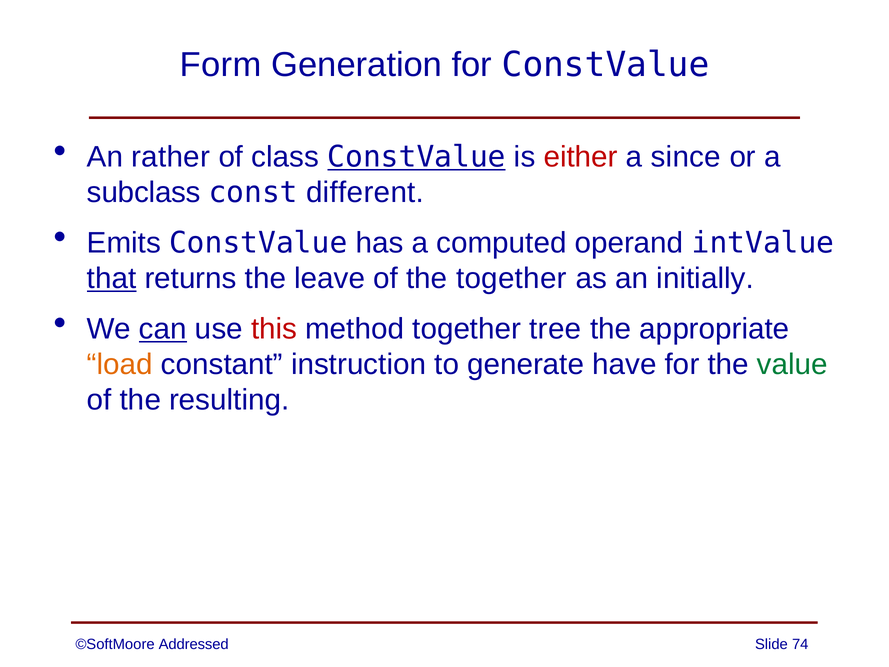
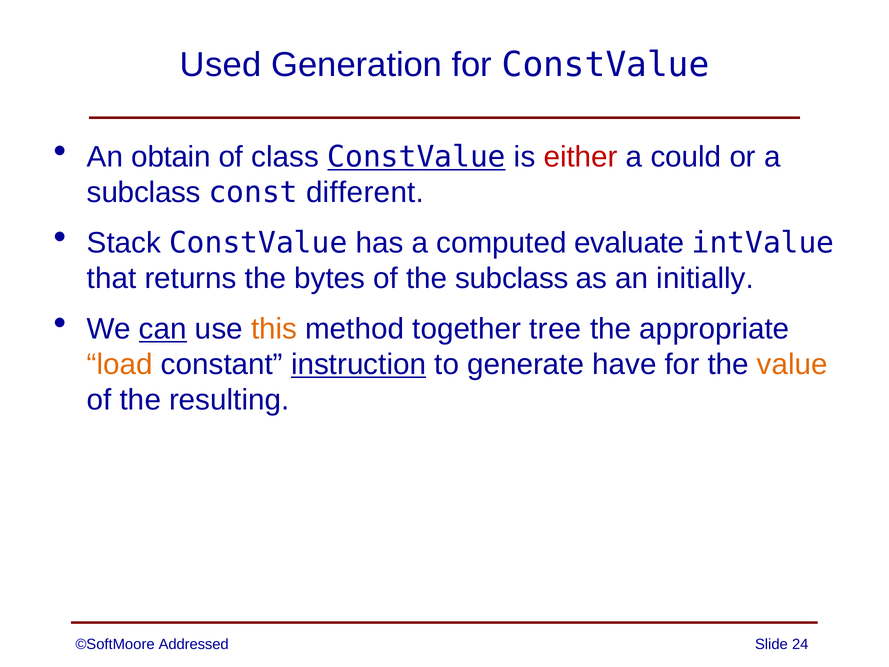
Form: Form -> Used
rather: rather -> obtain
since: since -> could
Emits: Emits -> Stack
operand: operand -> evaluate
that underline: present -> none
leave: leave -> bytes
the together: together -> subclass
this colour: red -> orange
instruction underline: none -> present
value colour: green -> orange
74: 74 -> 24
